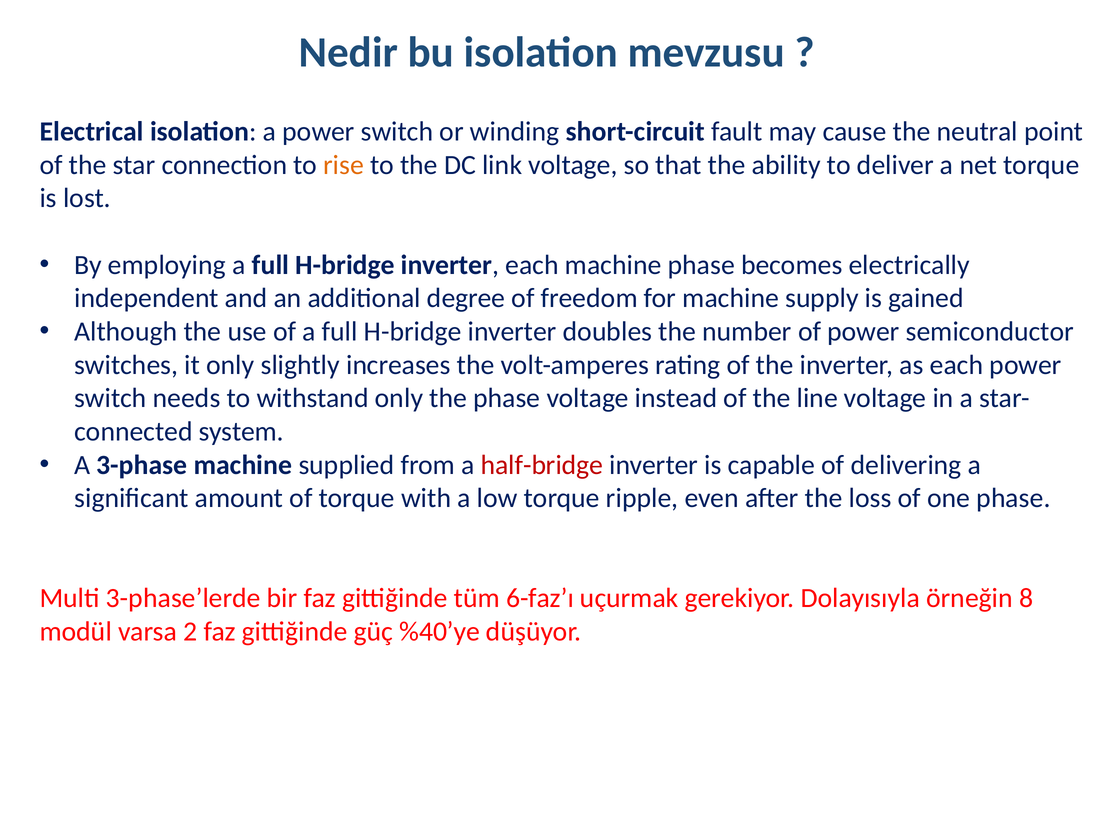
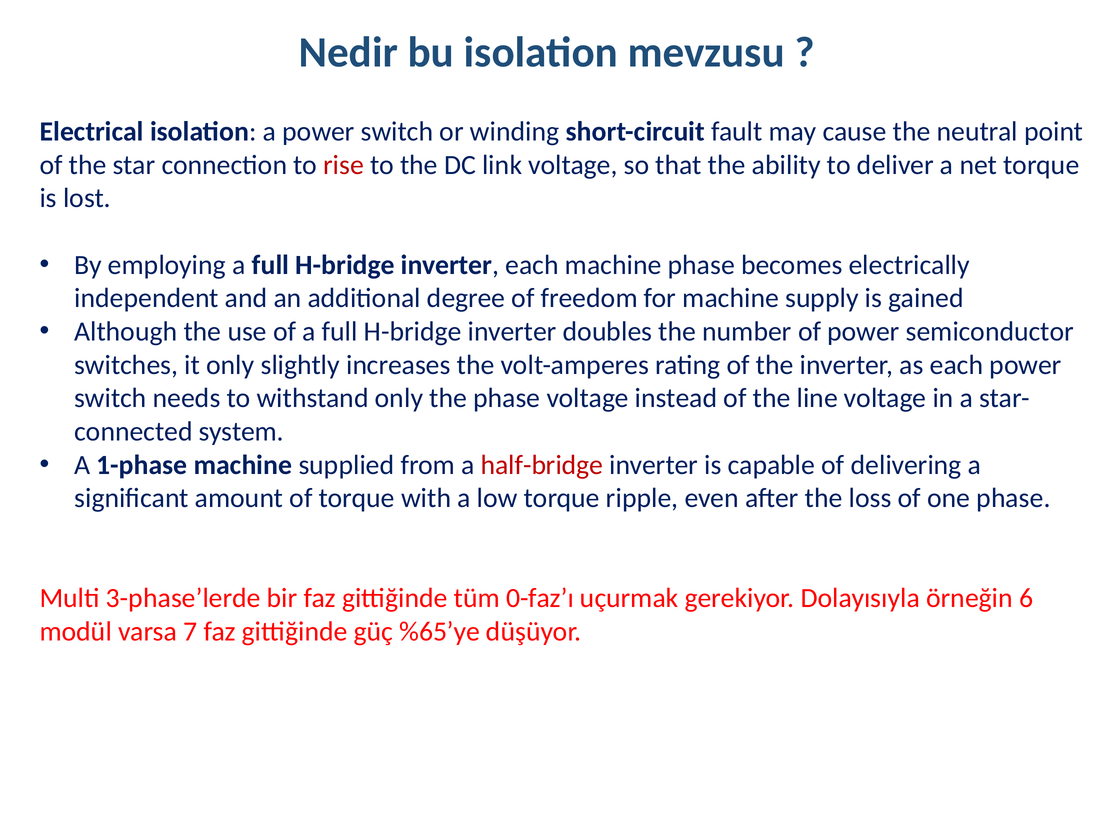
rise colour: orange -> red
3-phase: 3-phase -> 1-phase
6-faz’ı: 6-faz’ı -> 0-faz’ı
8: 8 -> 6
2: 2 -> 7
%40’ye: %40’ye -> %65’ye
